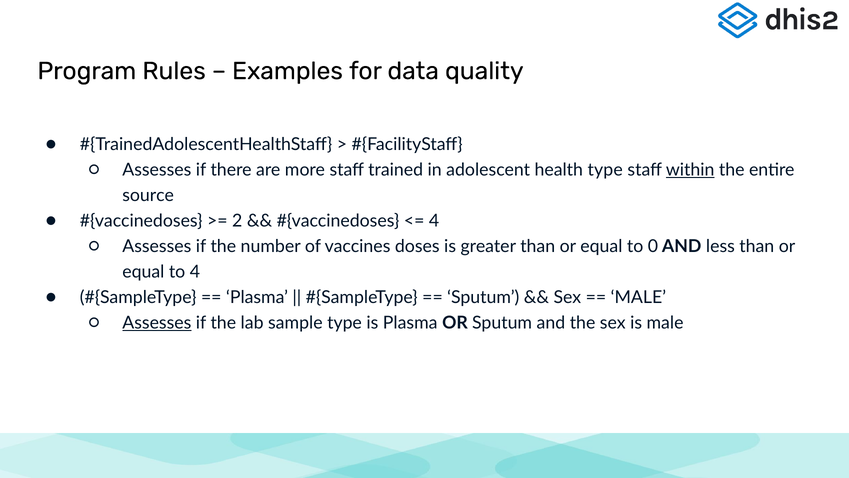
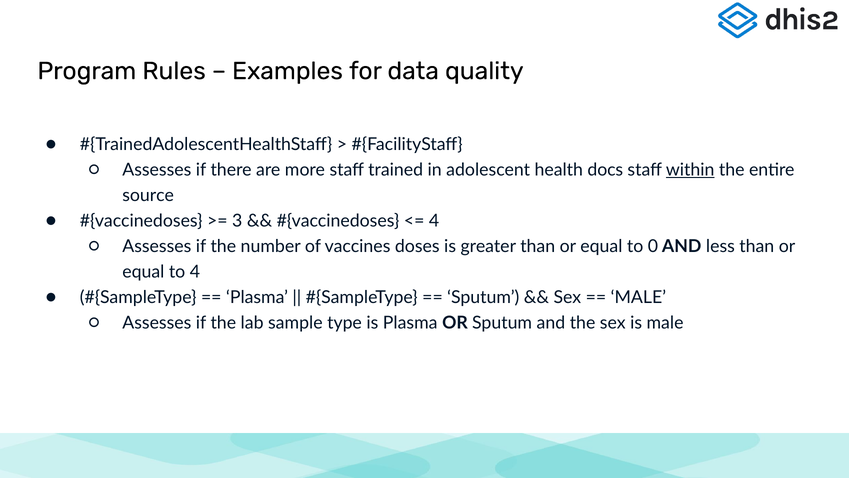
health type: type -> docs
2: 2 -> 3
Assesses at (157, 322) underline: present -> none
